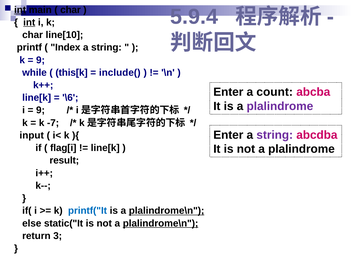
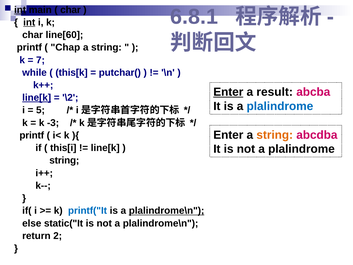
5.9.4: 5.9.4 -> 6.8.1
line[10: line[10 -> line[60
Index: Index -> Chap
9 at (40, 60): 9 -> 7
include(: include( -> putchar(
Enter at (228, 92) underline: none -> present
count: count -> result
line[k at (37, 98) underline: none -> present
\6: \6 -> \2
plalindrome at (280, 106) colour: purple -> blue
9 at (40, 110): 9 -> 5
-7: -7 -> -3
string at (275, 135) colour: purple -> orange
input at (32, 135): input -> printf
flag[i: flag[i -> this[i
result at (64, 160): result -> string
plalindrome\n at (161, 223) underline: present -> none
3: 3 -> 2
